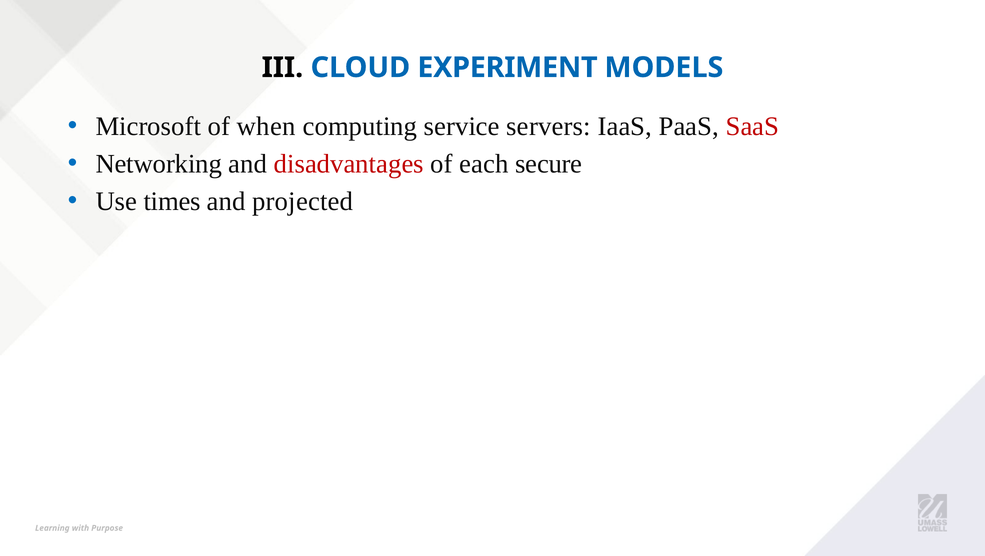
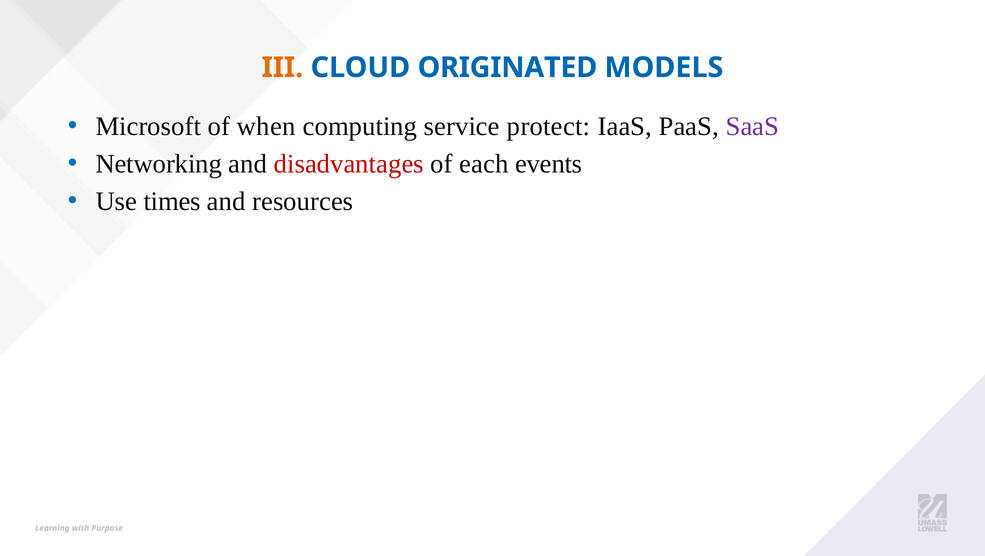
III colour: black -> orange
EXPERIMENT: EXPERIMENT -> ORIGINATED
servers: servers -> protect
SaaS colour: red -> purple
secure: secure -> events
projected: projected -> resources
